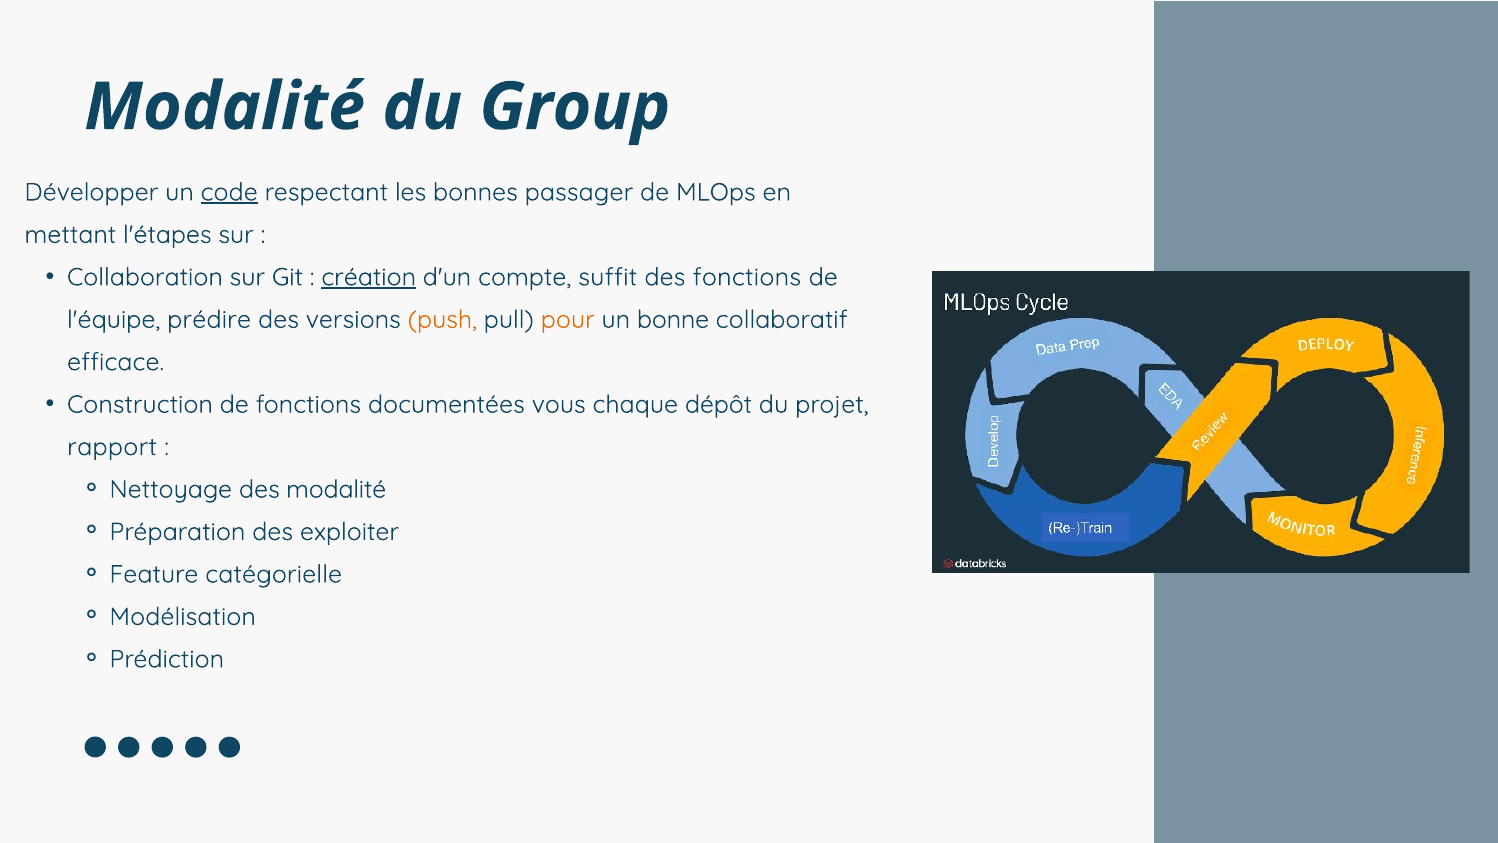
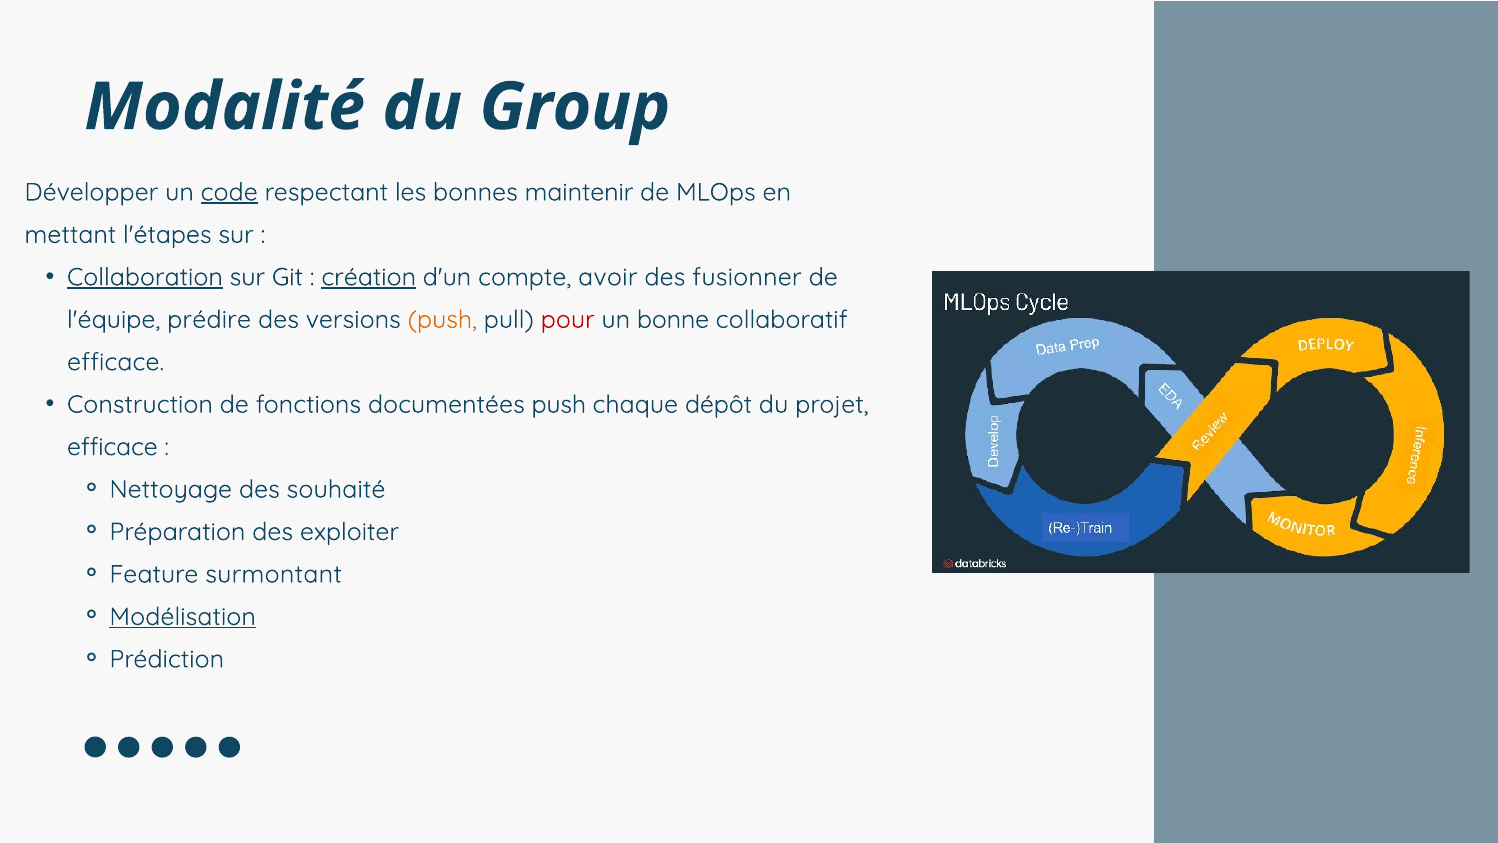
passager: passager -> maintenir
Collaboration underline: none -> present
suffit: suffit -> avoir
des fonctions: fonctions -> fusionner
pour colour: orange -> red
documentées vous: vous -> push
rapport at (112, 447): rapport -> efficace
des modalité: modalité -> souhaité
catégorielle: catégorielle -> surmontant
Modélisation underline: none -> present
